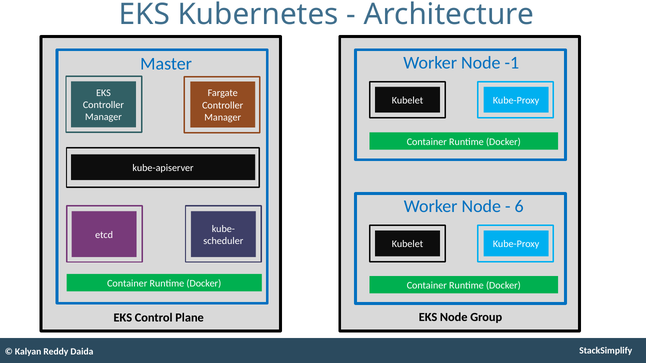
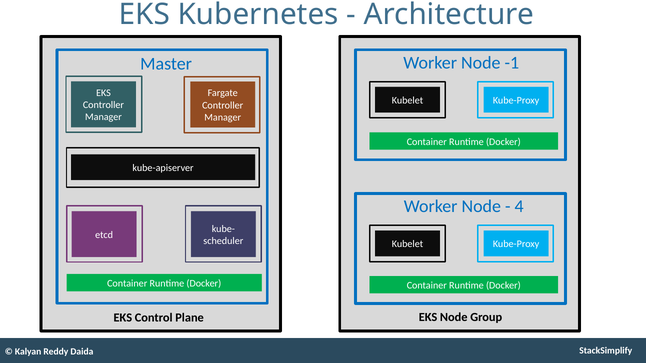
6: 6 -> 4
